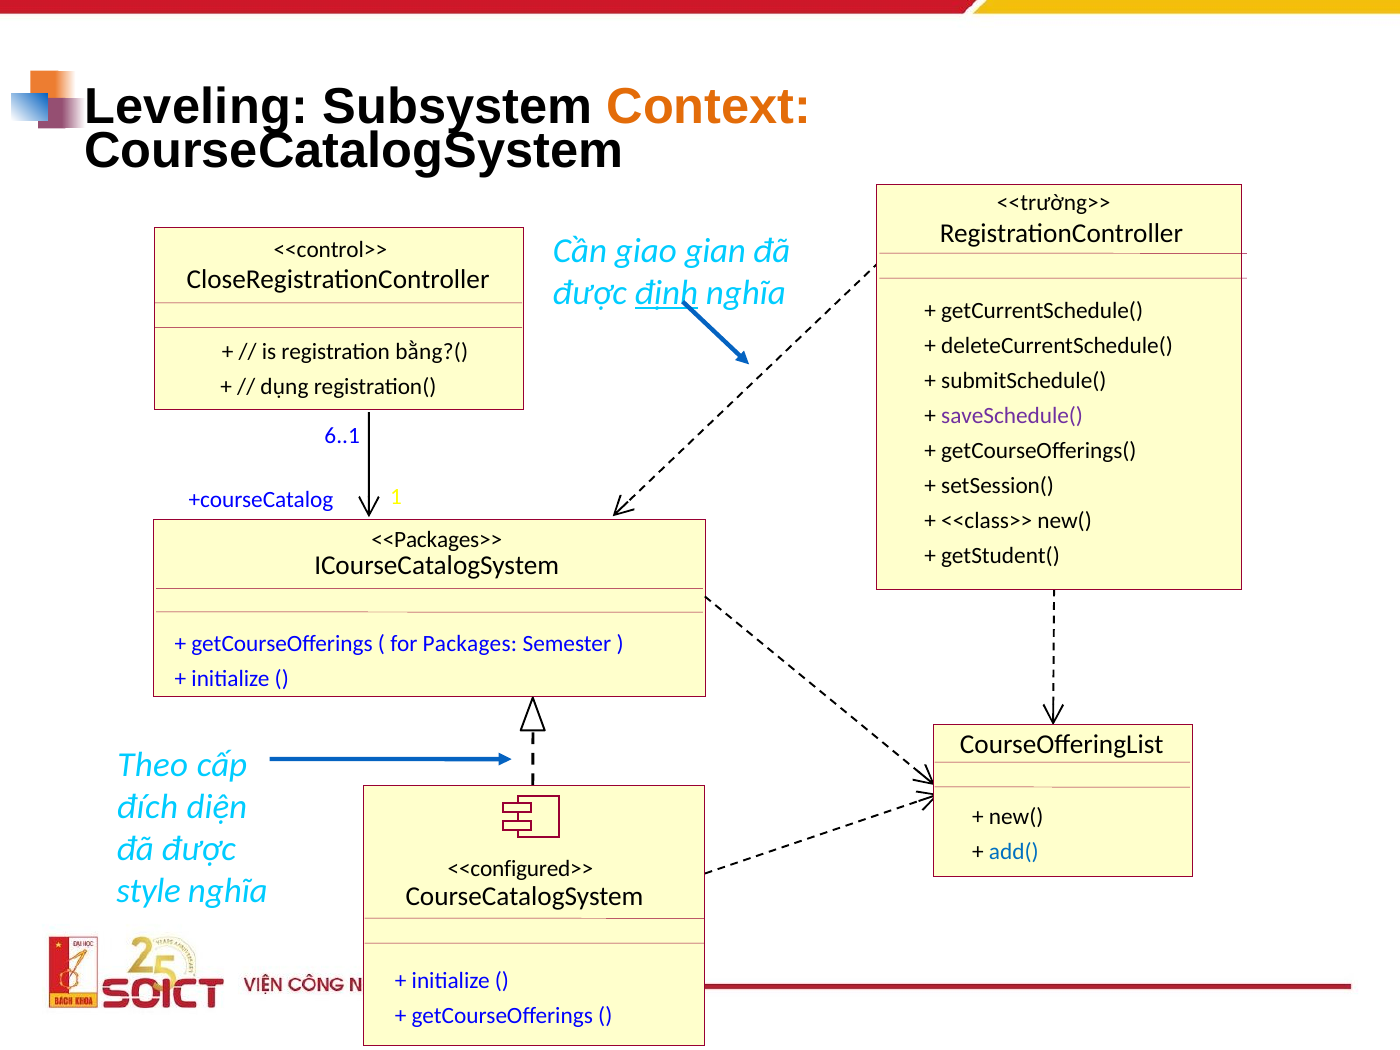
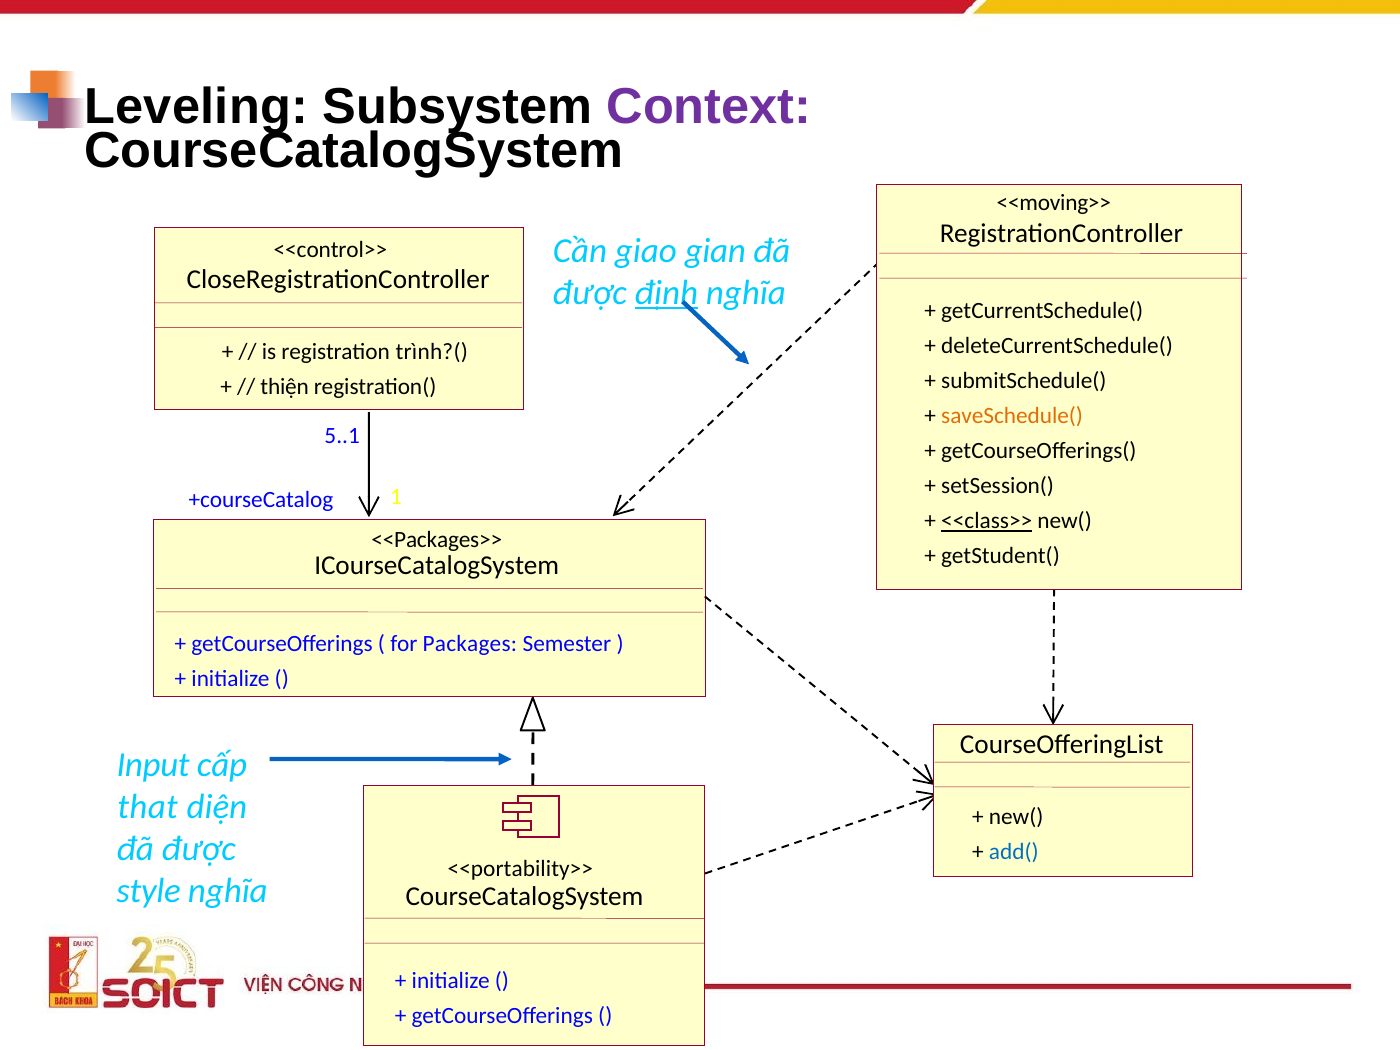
Context colour: orange -> purple
<<trường>>: <<trường>> -> <<moving>>
bằng?(: bằng?( -> trình?(
dụng: dụng -> thiện
saveSchedule( colour: purple -> orange
6..1: 6..1 -> 5..1
<<class>> underline: none -> present
Theo: Theo -> Input
đích: đích -> that
<<configured>>: <<configured>> -> <<portability>>
